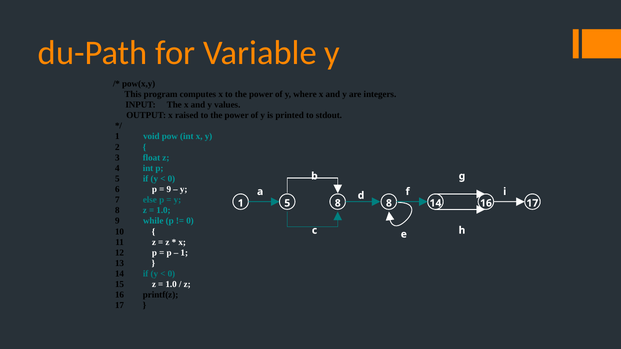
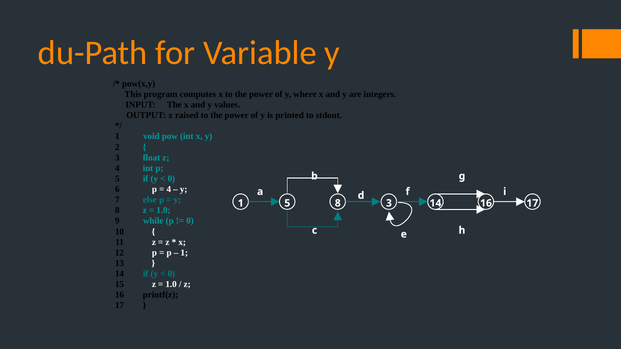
9 at (169, 189): 9 -> 4
8 8: 8 -> 3
